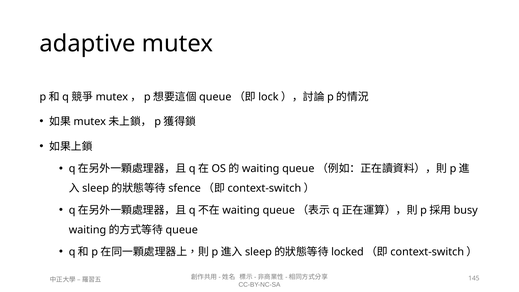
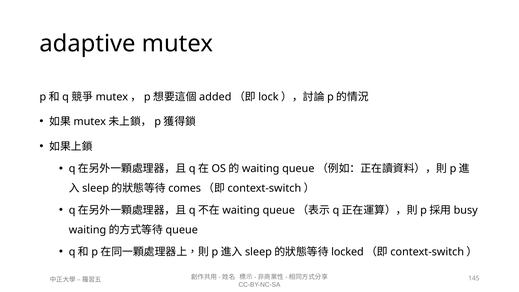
queue at (215, 97): queue -> added
sfence: sfence -> comes
